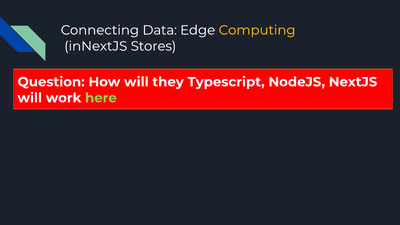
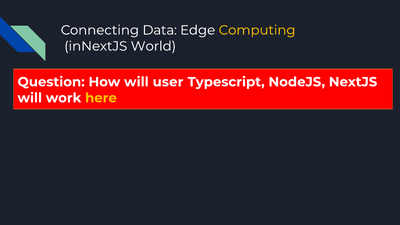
Stores: Stores -> World
they: they -> user
here colour: light green -> yellow
